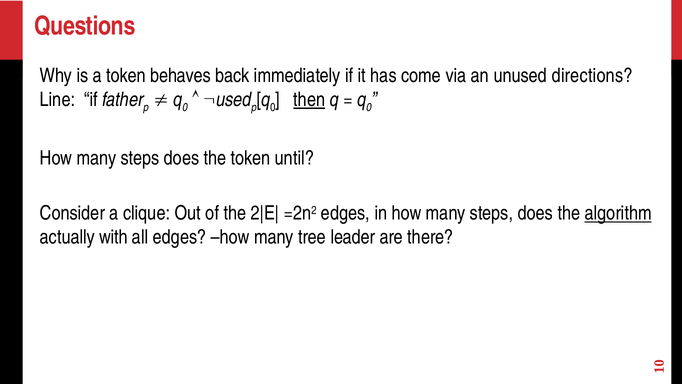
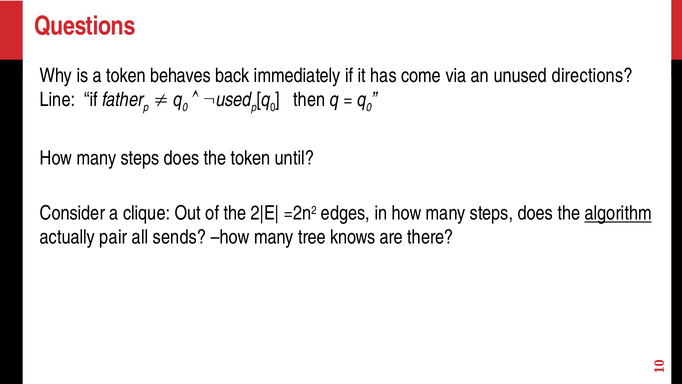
then underline: present -> none
with: with -> pair
all edges: edges -> sends
leader: leader -> knows
